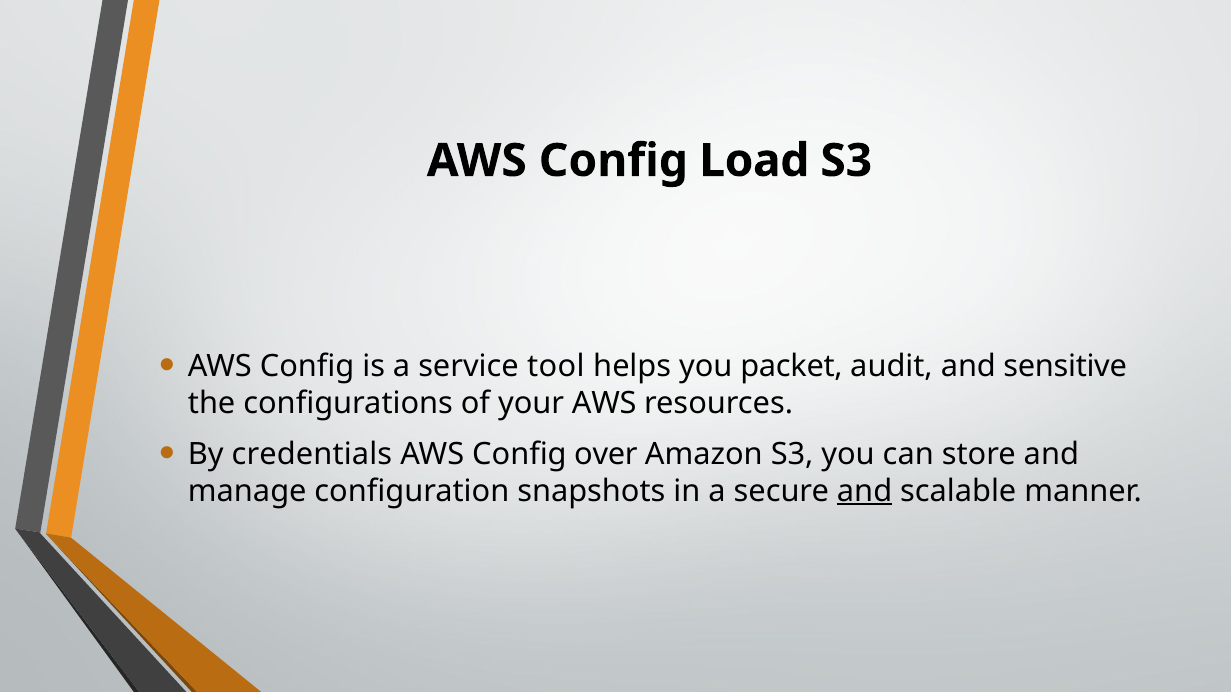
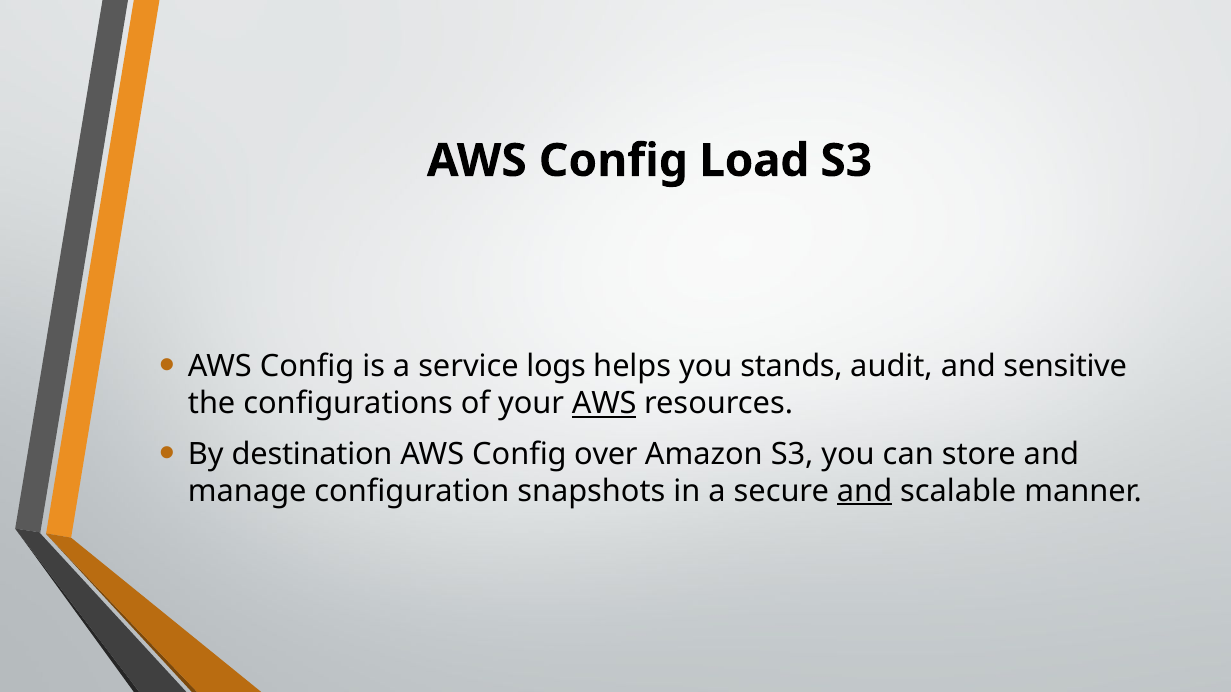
tool: tool -> logs
packet: packet -> stands
AWS at (604, 404) underline: none -> present
credentials: credentials -> destination
